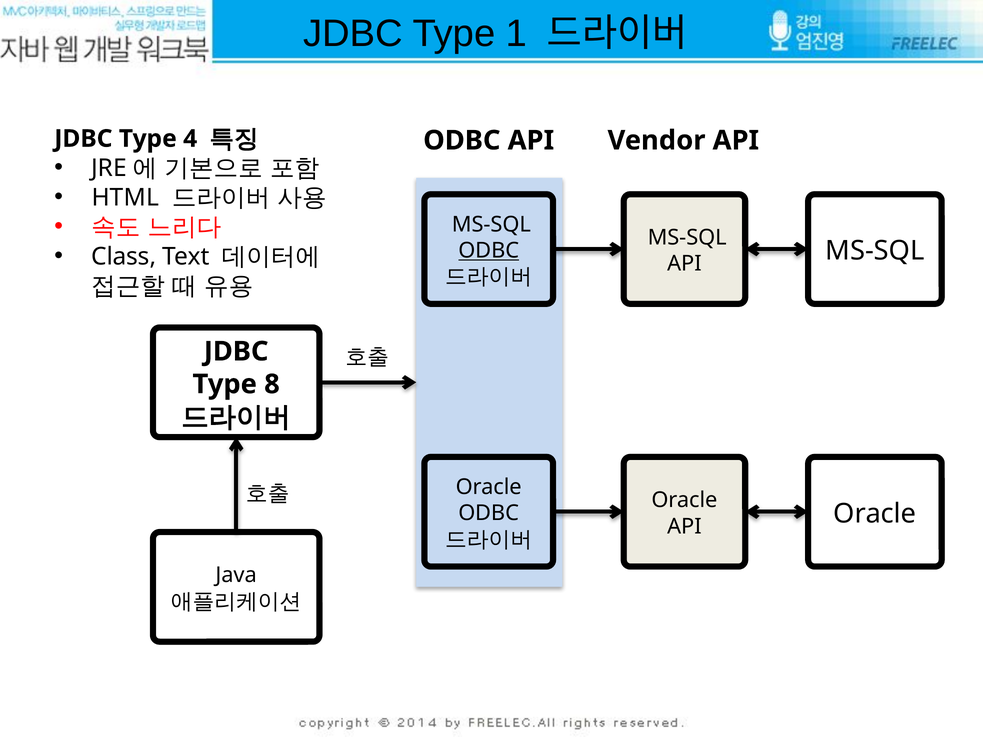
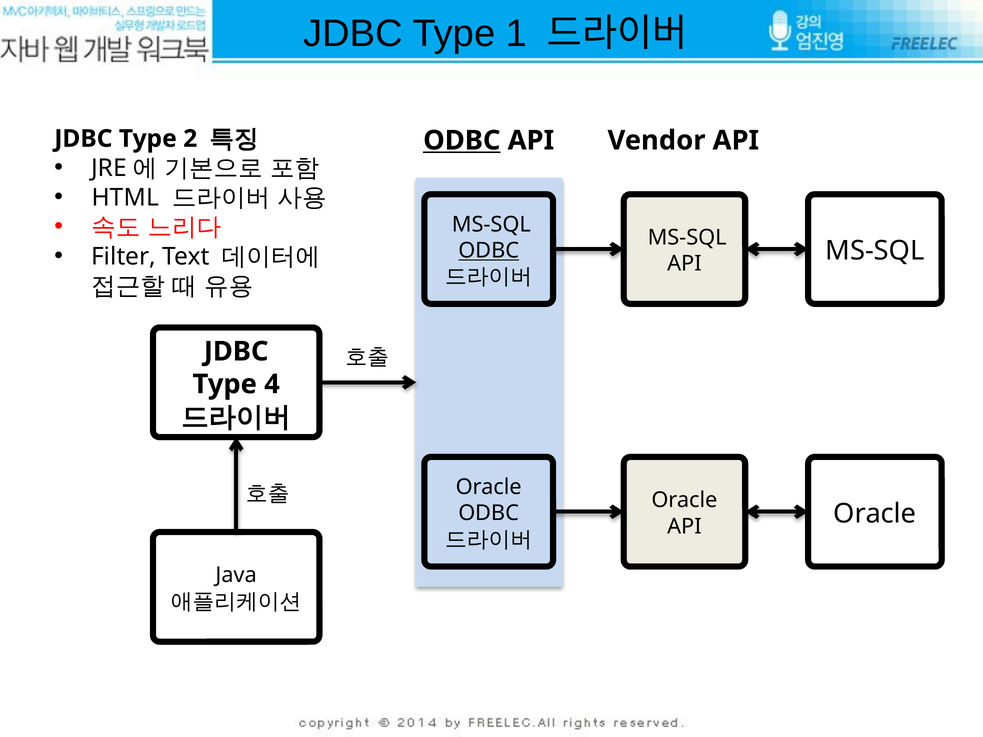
4: 4 -> 2
ODBC at (462, 140) underline: none -> present
Class: Class -> Filter
8: 8 -> 4
